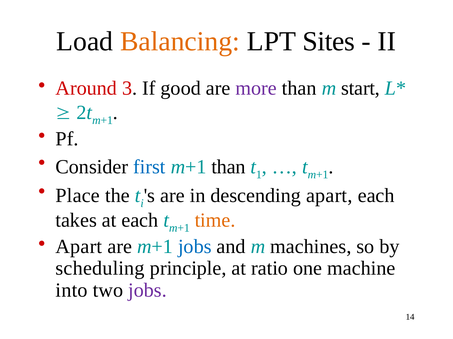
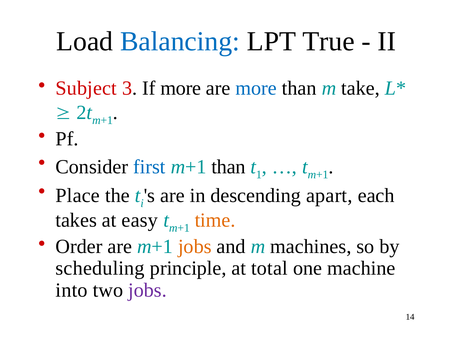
Balancing colour: orange -> blue
Sites: Sites -> True
Around: Around -> Subject
If good: good -> more
more at (256, 89) colour: purple -> blue
start: start -> take
at each: each -> easy
Apart at (79, 247): Apart -> Order
jobs at (195, 247) colour: blue -> orange
ratio: ratio -> total
